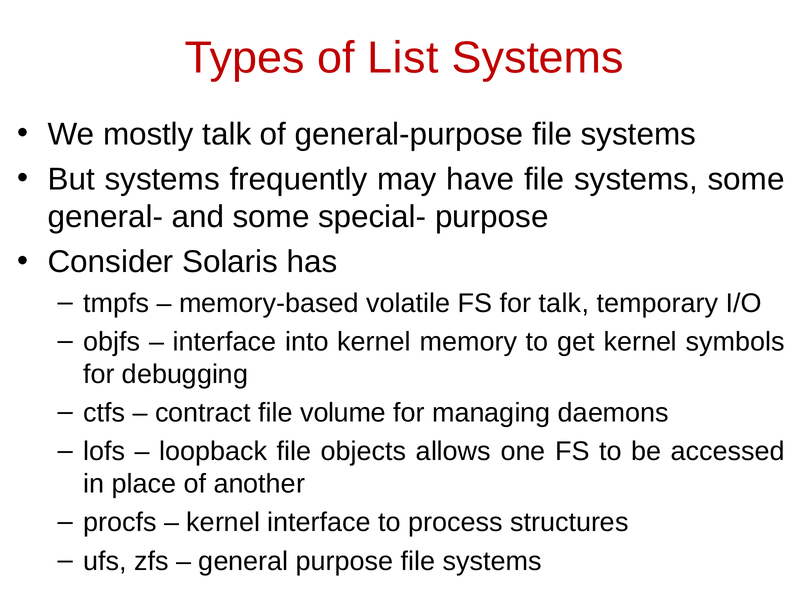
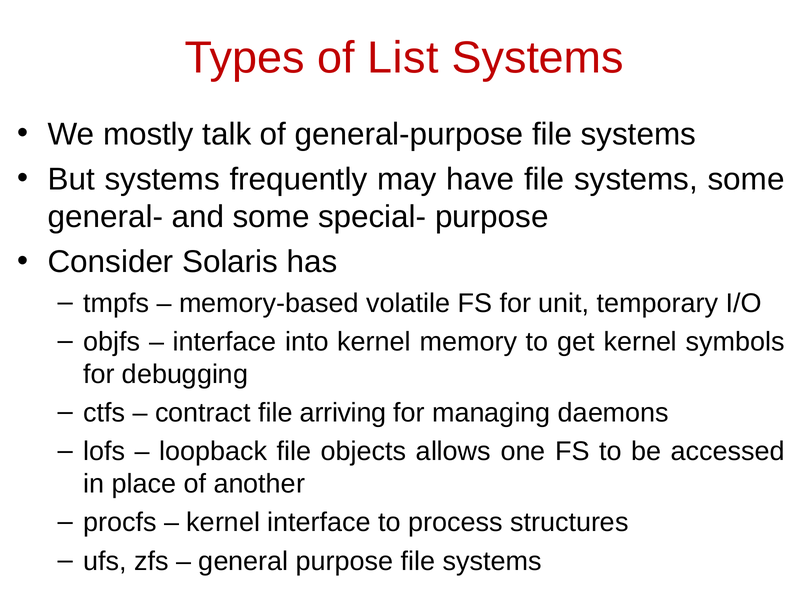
for talk: talk -> unit
volume: volume -> arriving
